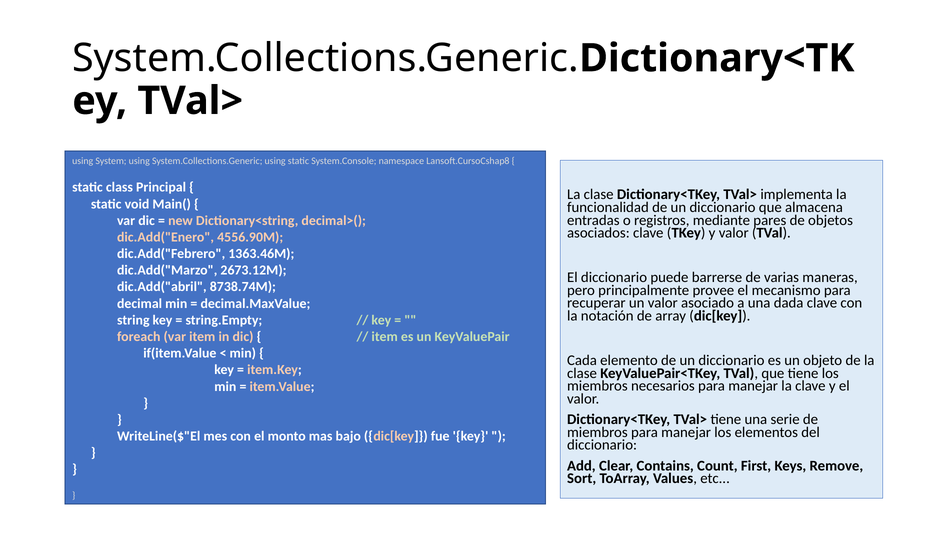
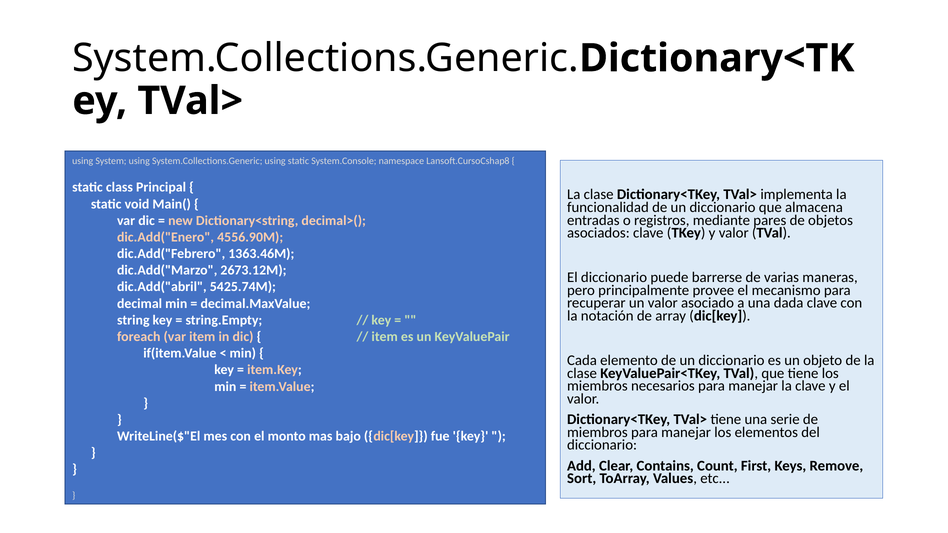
8738.74M: 8738.74M -> 5425.74M
